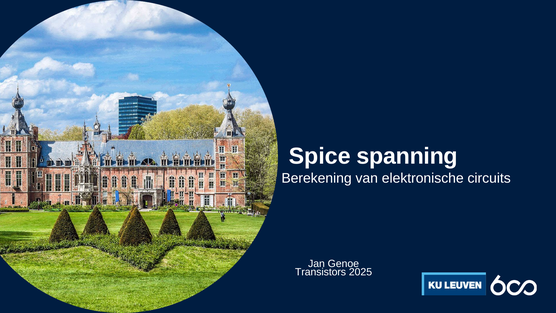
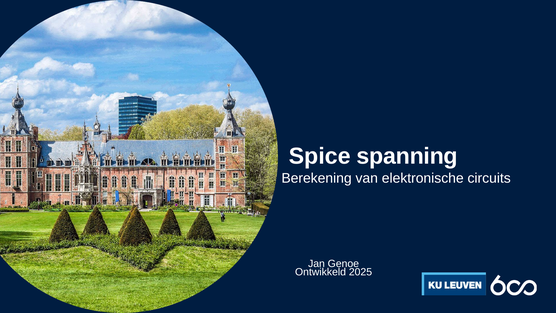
Transistors: Transistors -> Ontwikkeld
